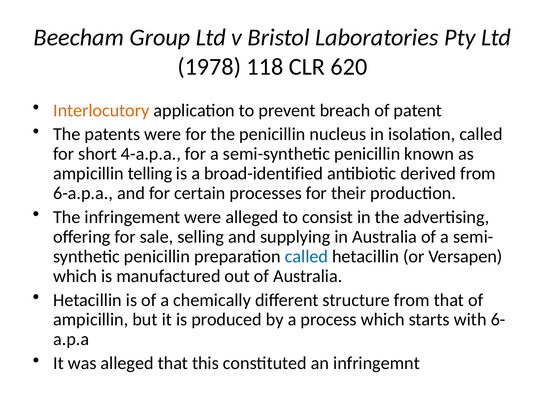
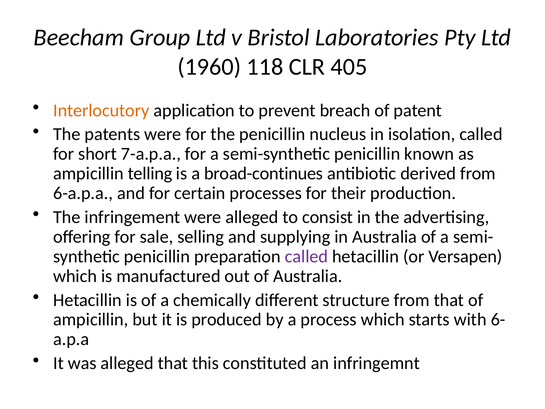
1978: 1978 -> 1960
620: 620 -> 405
4-a.p.a: 4-a.p.a -> 7-a.p.a
broad-identified: broad-identified -> broad-continues
called at (306, 256) colour: blue -> purple
